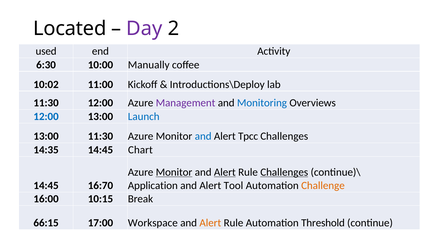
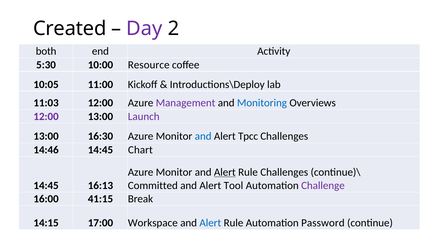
Located: Located -> Created
used: used -> both
6:30: 6:30 -> 5:30
Manually: Manually -> Resource
10:02: 10:02 -> 10:05
11:30 at (46, 103): 11:30 -> 11:03
12:00 at (46, 117) colour: blue -> purple
Launch colour: blue -> purple
13:00 11:30: 11:30 -> 16:30
14:35: 14:35 -> 14:46
Monitor at (174, 172) underline: present -> none
Challenges at (284, 172) underline: present -> none
16:70: 16:70 -> 16:13
Application: Application -> Committed
Challenge colour: orange -> purple
10:15: 10:15 -> 41:15
66:15: 66:15 -> 14:15
Alert at (210, 223) colour: orange -> blue
Threshold: Threshold -> Password
